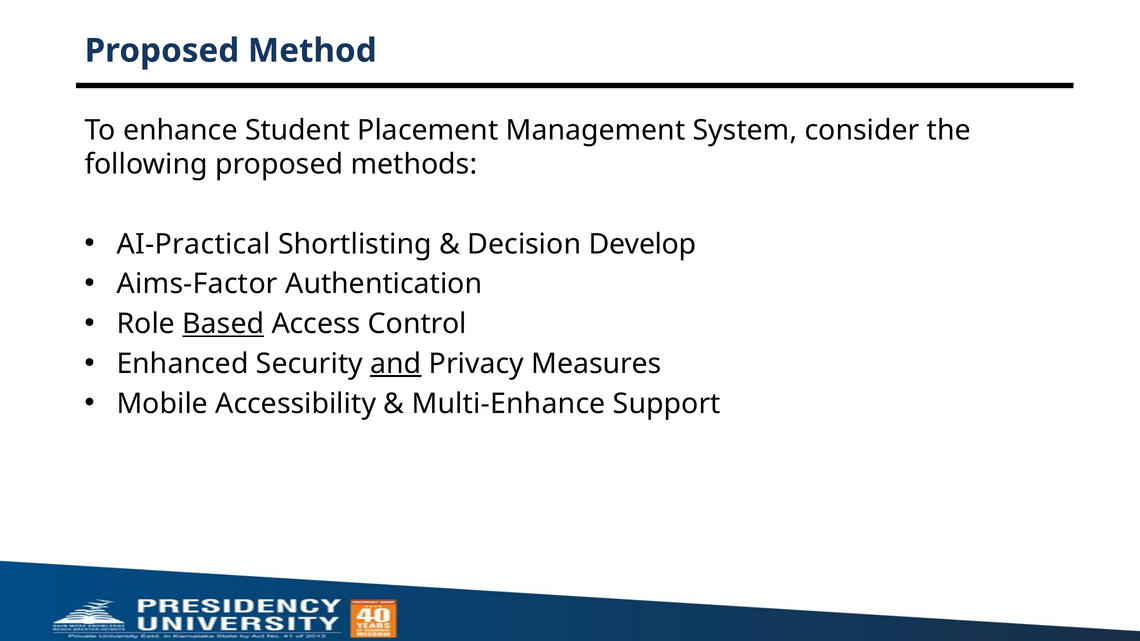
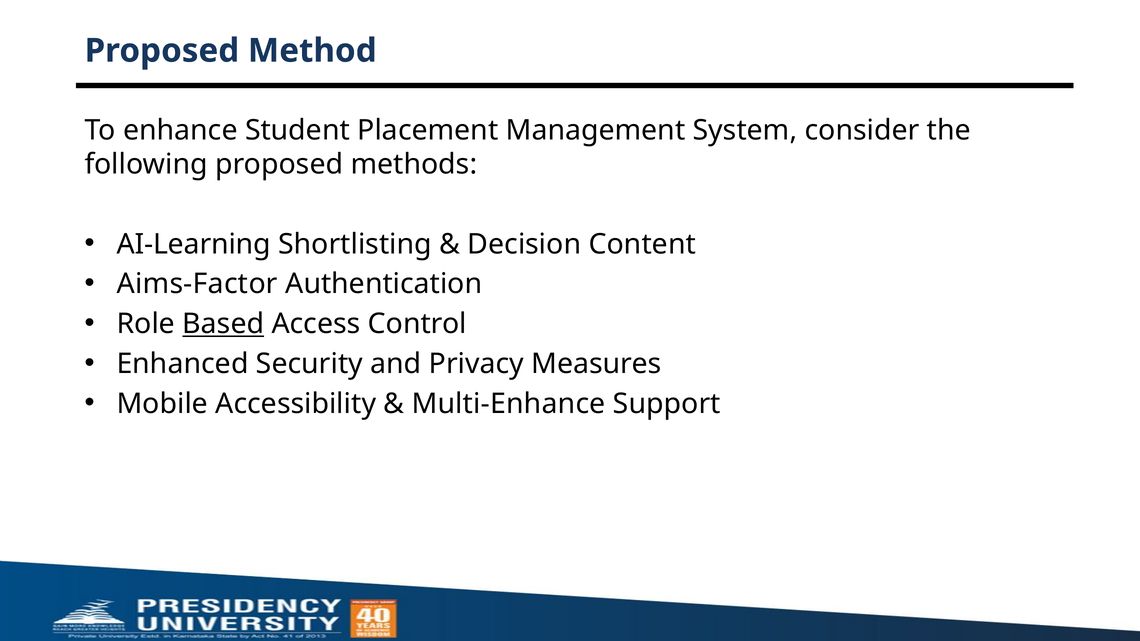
AI-Practical: AI-Practical -> AI-Learning
Develop: Develop -> Content
and underline: present -> none
